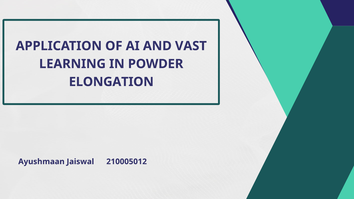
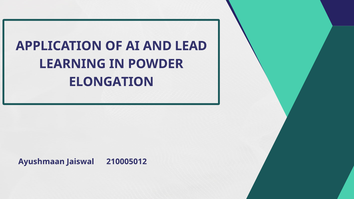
VAST: VAST -> LEAD
